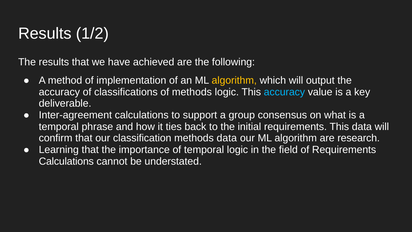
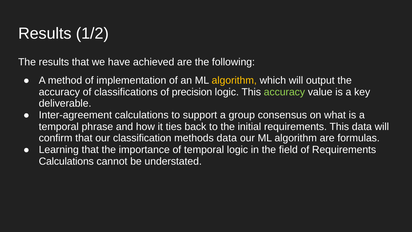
of methods: methods -> precision
accuracy at (284, 92) colour: light blue -> light green
research: research -> formulas
